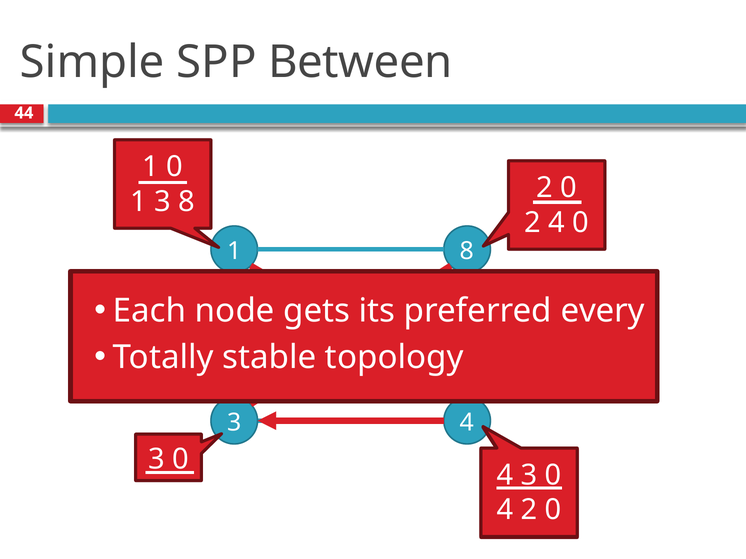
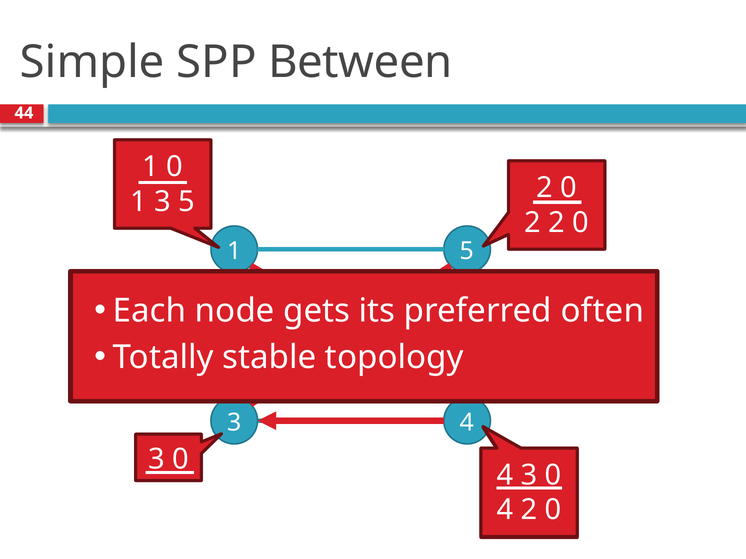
3 8: 8 -> 5
2 4: 4 -> 2
1 8: 8 -> 5
every: every -> often
